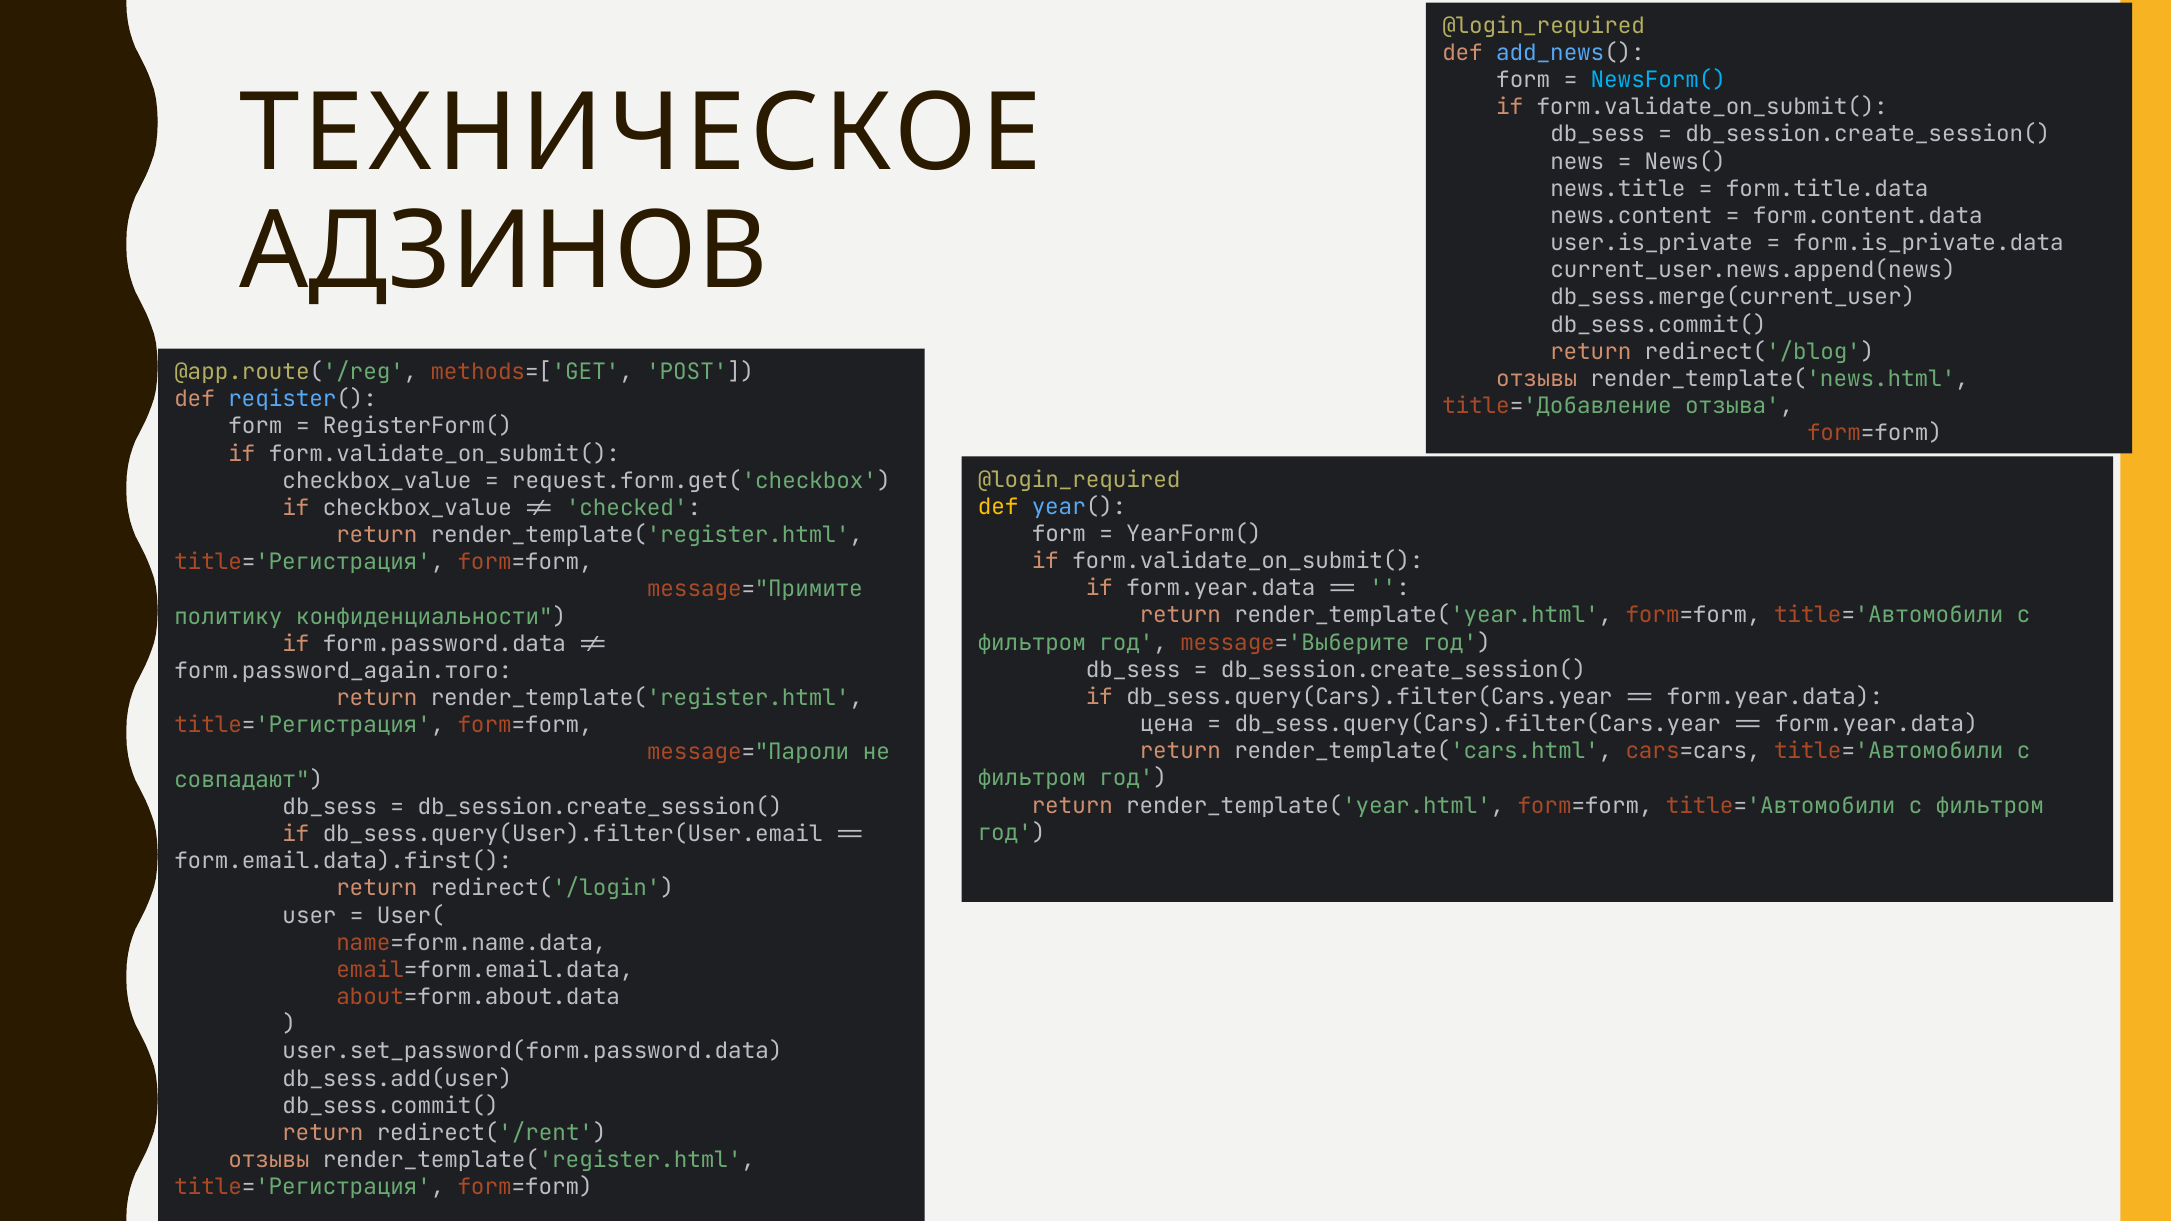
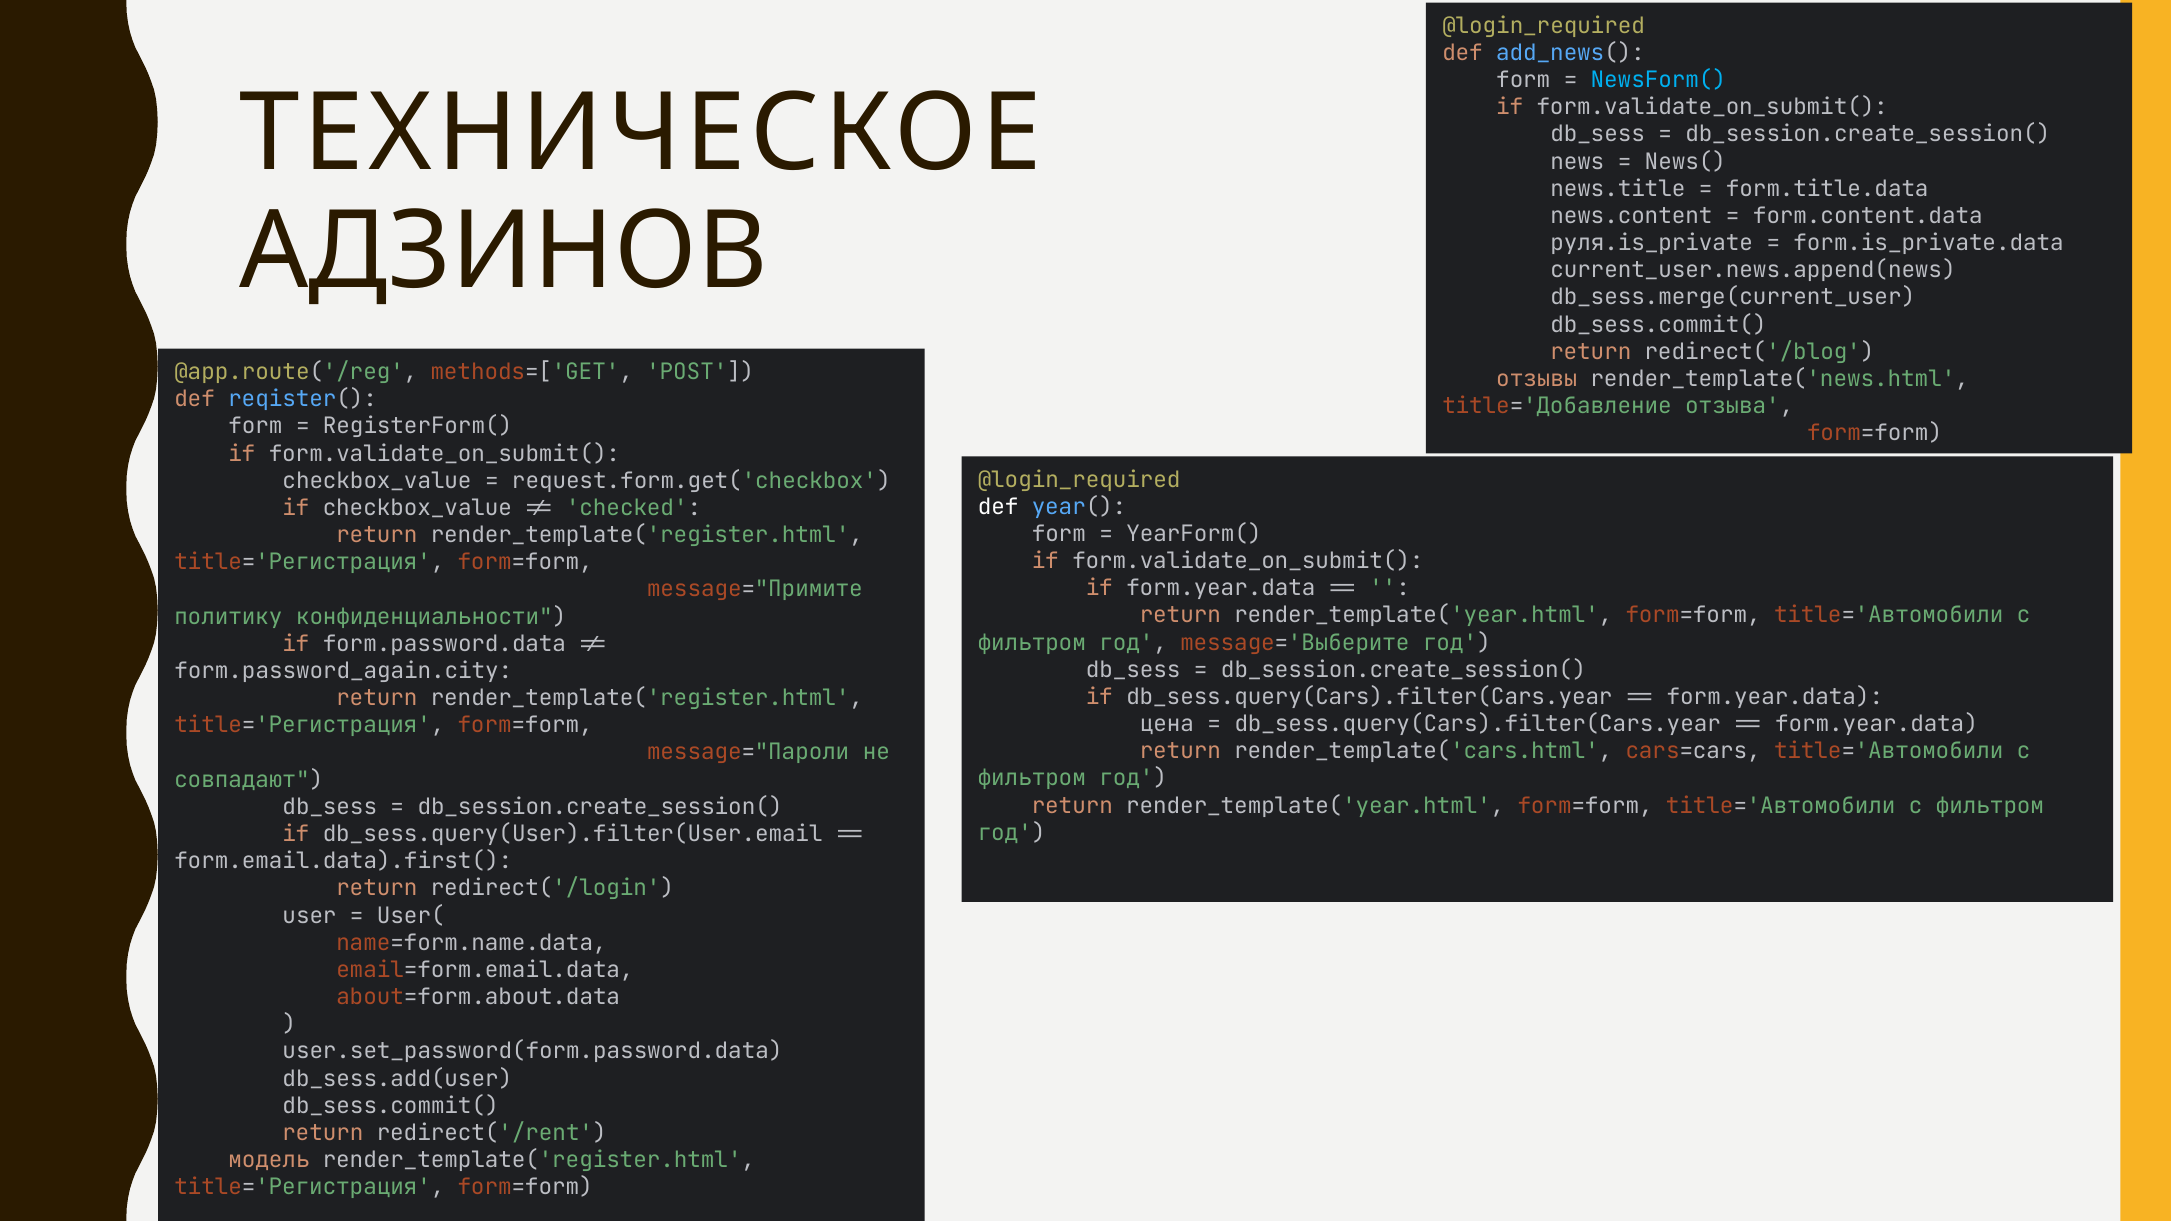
user.is_private: user.is_private -> руля.is_private
def at (998, 507) colour: yellow -> white
form.password_again.того: form.password_again.того -> form.password_again.city
отзывы at (269, 1160): отзывы -> модель
